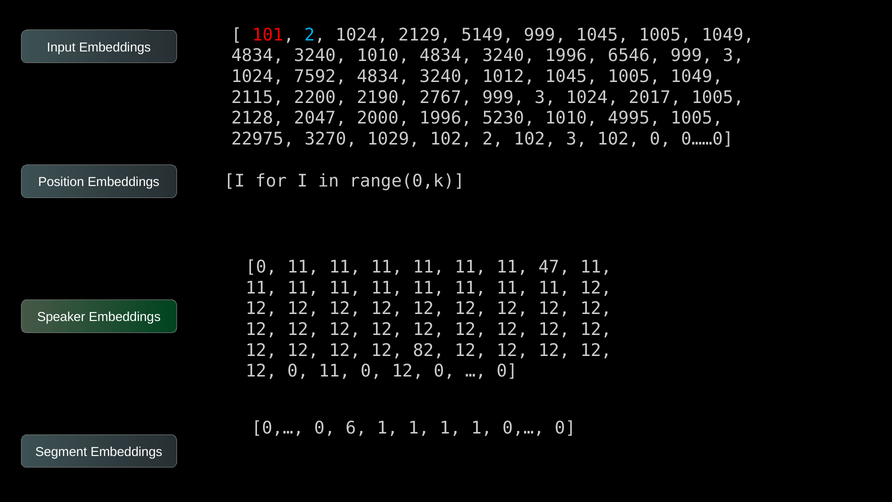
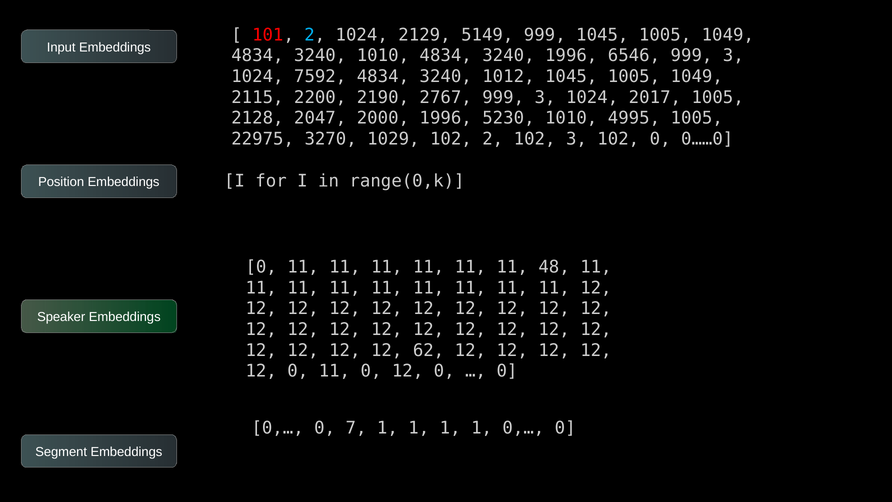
47: 47 -> 48
82: 82 -> 62
6: 6 -> 7
